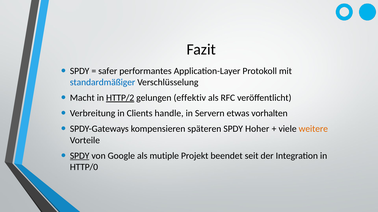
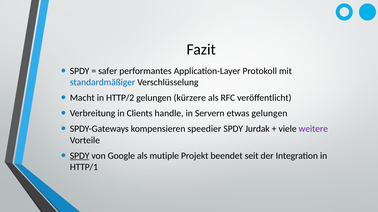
HTTP/2 underline: present -> none
effektiv: effektiv -> kürzere
etwas vorhalten: vorhalten -> gelungen
späteren: späteren -> speedier
Hoher: Hoher -> Jurdak
weitere colour: orange -> purple
HTTP/0: HTTP/0 -> HTTP/1
